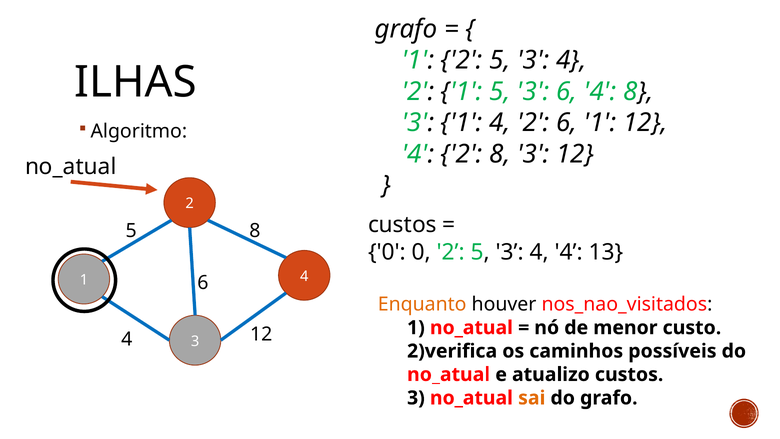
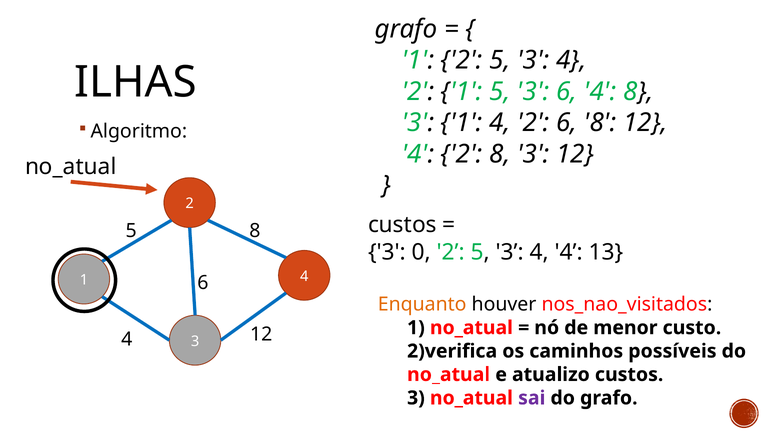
2 6 1: 1 -> 8
0 at (387, 252): 0 -> 3
sai colour: orange -> purple
